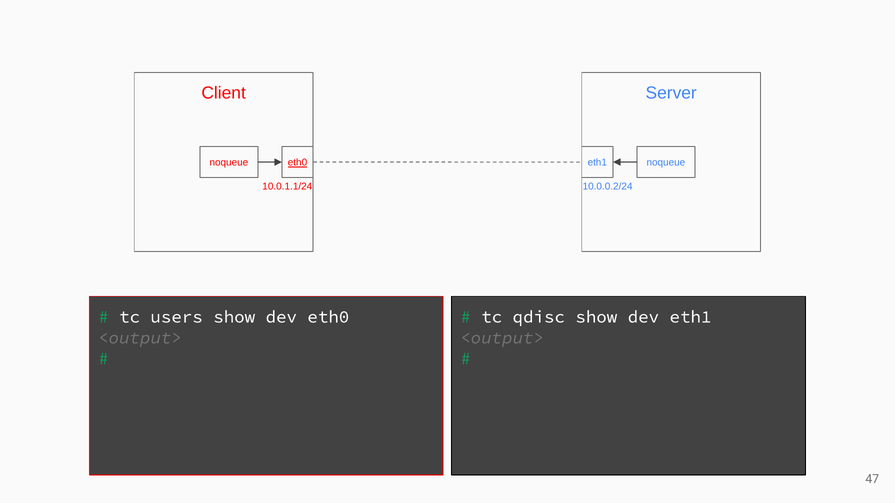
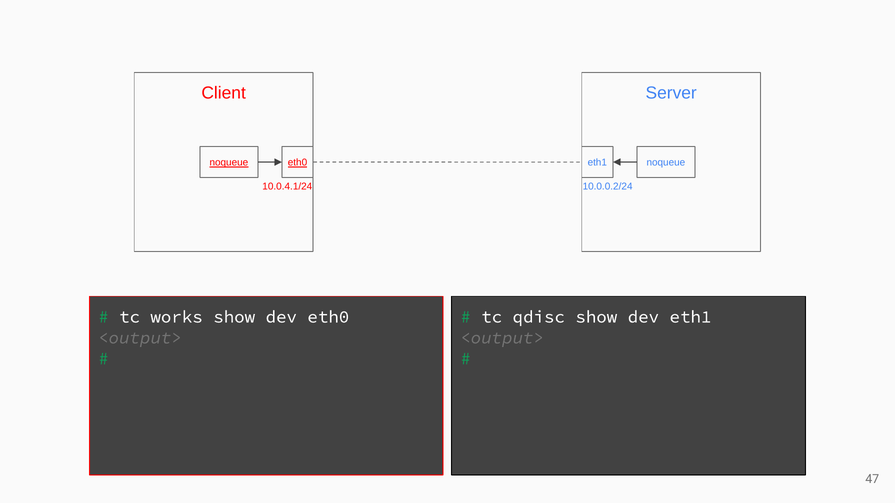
noqueue at (229, 163) underline: none -> present
10.0.1.1/24: 10.0.1.1/24 -> 10.0.4.1/24
users: users -> works
